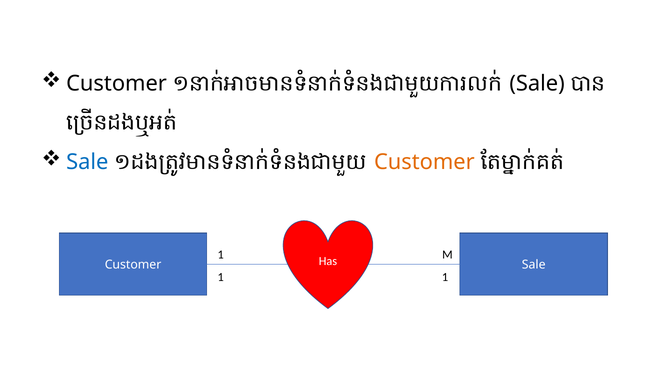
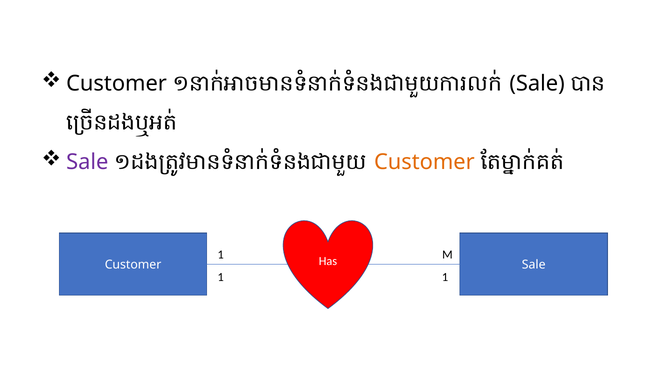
Sale at (87, 162) colour: blue -> purple
